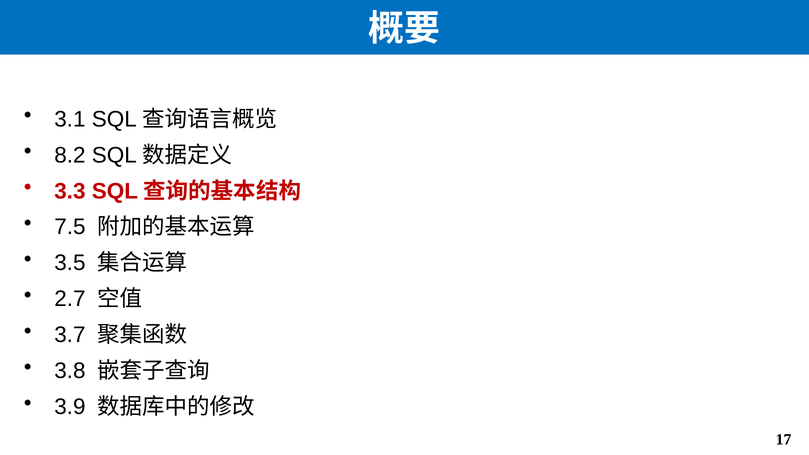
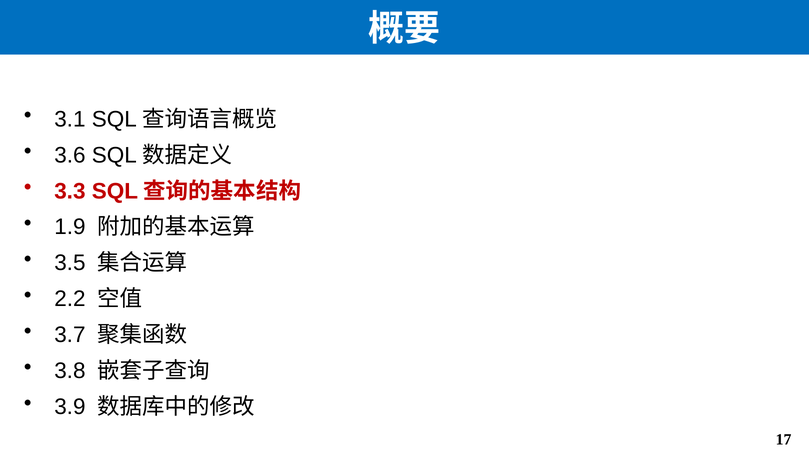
8.2: 8.2 -> 3.6
7.5: 7.5 -> 1.9
2.7: 2.7 -> 2.2
